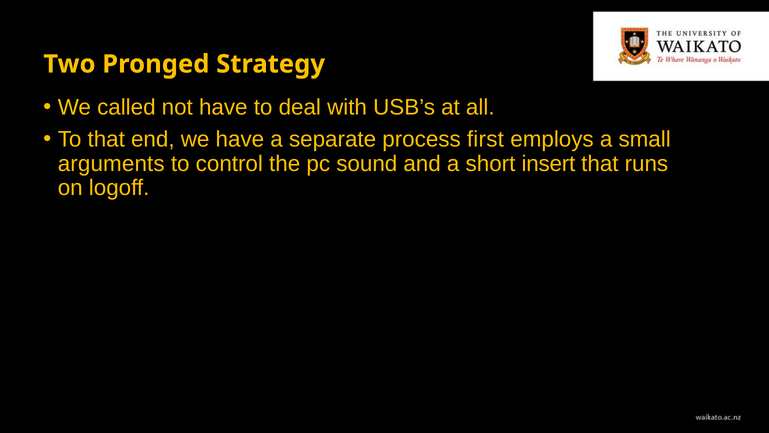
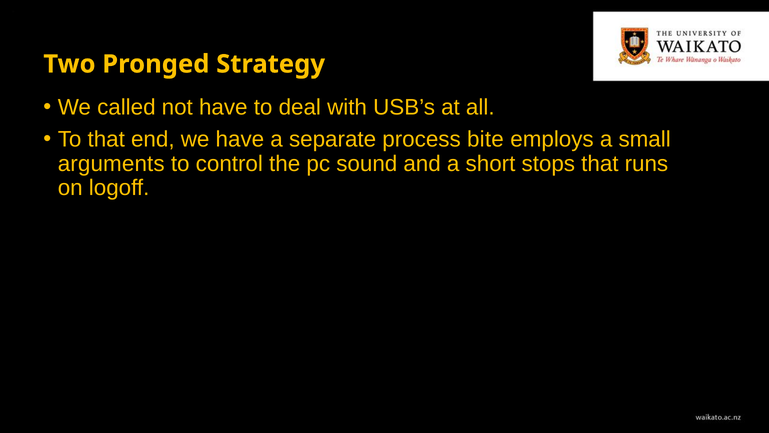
first: first -> bite
insert: insert -> stops
